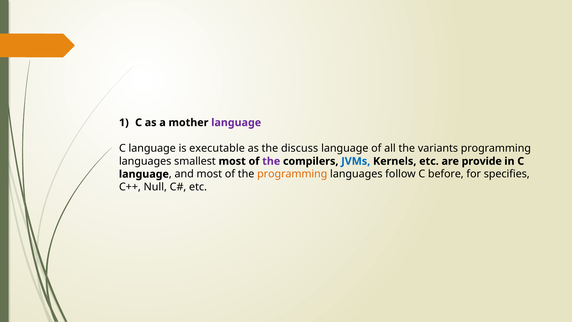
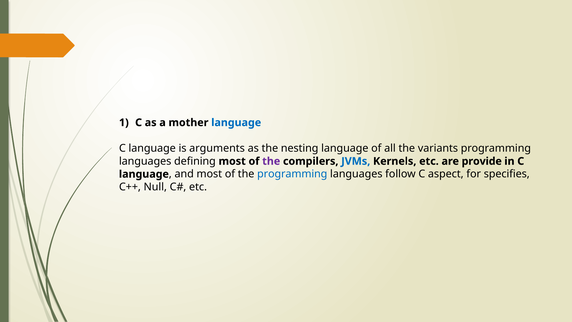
language at (236, 123) colour: purple -> blue
executable: executable -> arguments
discuss: discuss -> nesting
smallest: smallest -> defining
programming at (292, 174) colour: orange -> blue
before: before -> aspect
